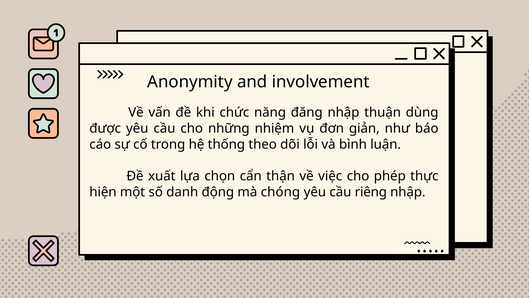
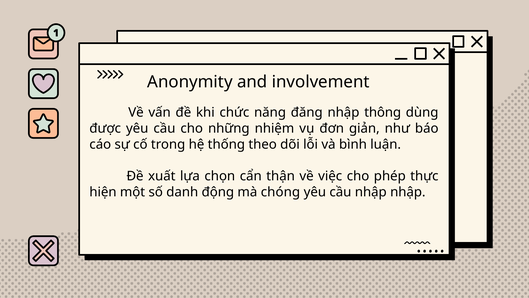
thuận: thuận -> thông
cầu riêng: riêng -> nhập
